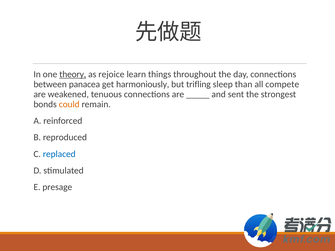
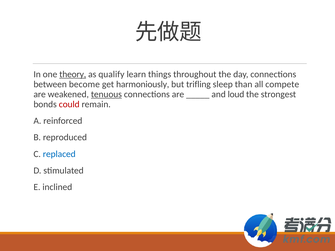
rejoice: rejoice -> qualify
panacea: panacea -> become
tenuous underline: none -> present
sent: sent -> loud
could colour: orange -> red
presage: presage -> inclined
